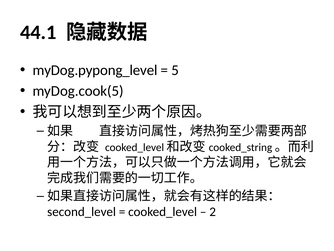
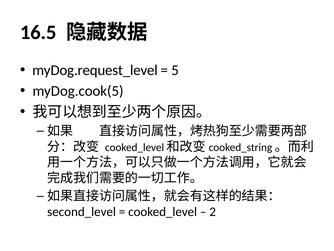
44.1: 44.1 -> 16.5
myDog.pypong_level: myDog.pypong_level -> myDog.request_level
